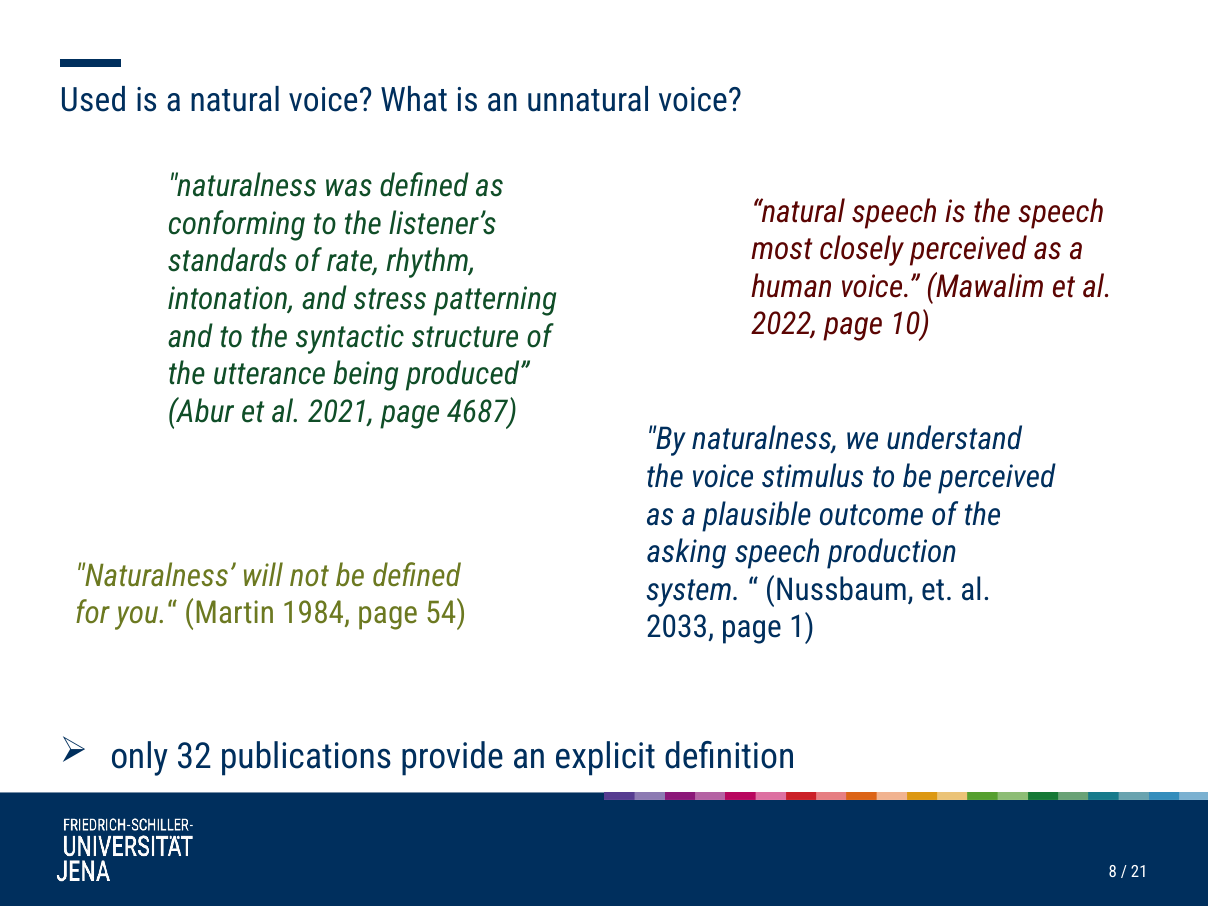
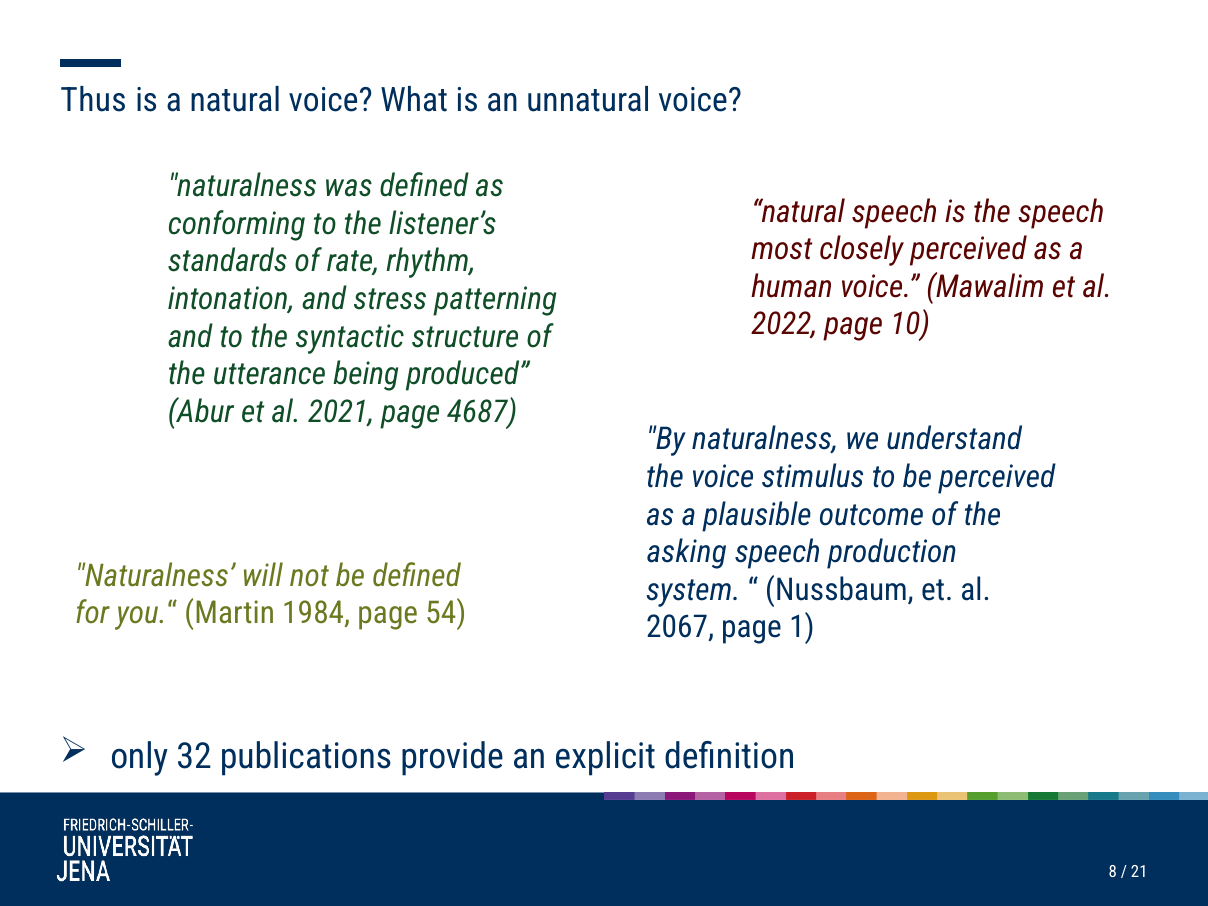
Used: Used -> Thus
2033: 2033 -> 2067
